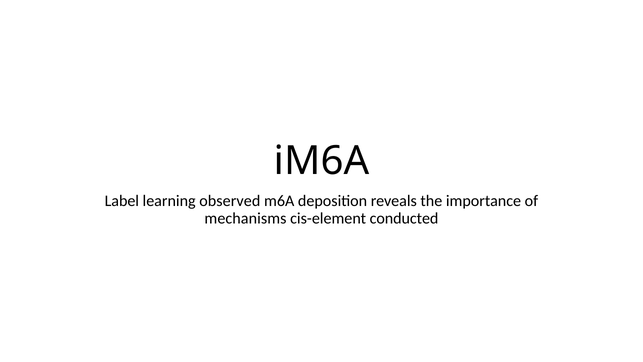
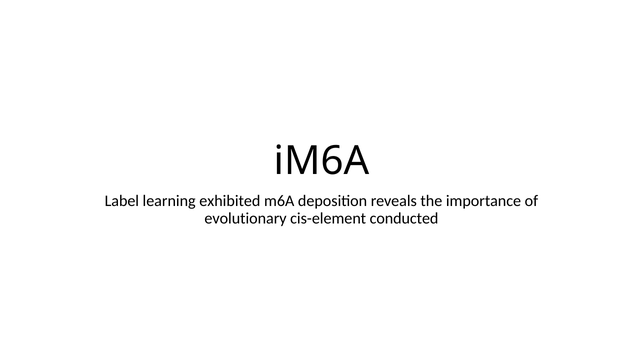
observed: observed -> exhibited
mechanisms: mechanisms -> evolutionary
